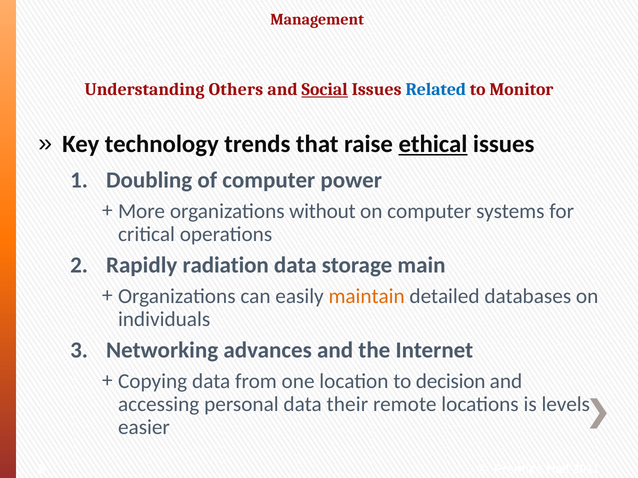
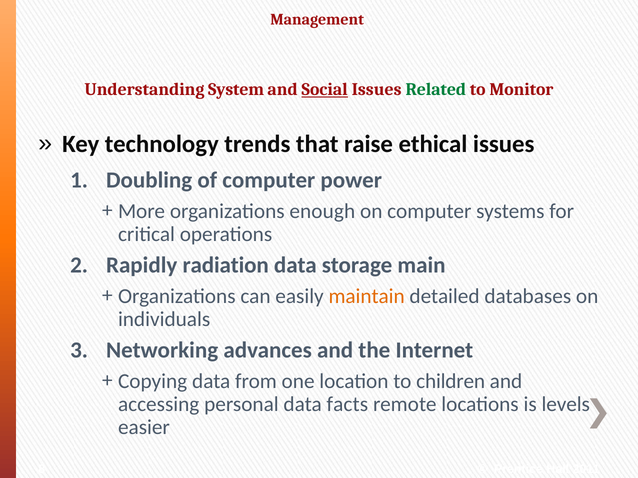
Others: Others -> System
Related colour: blue -> green
ethical underline: present -> none
without: without -> enough
decision: decision -> children
their: their -> facts
